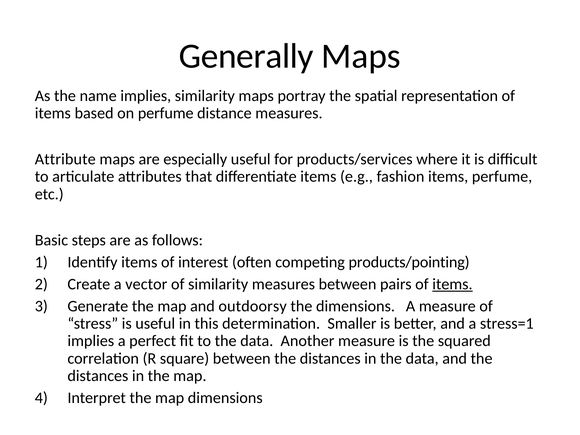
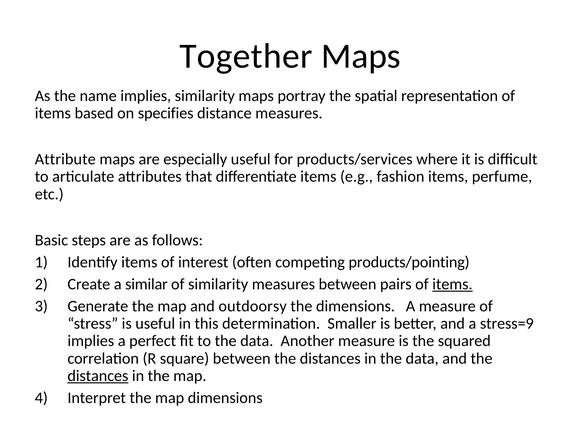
Generally: Generally -> Together
on perfume: perfume -> specifies
vector: vector -> similar
stress=1: stress=1 -> stress=9
distances at (98, 376) underline: none -> present
